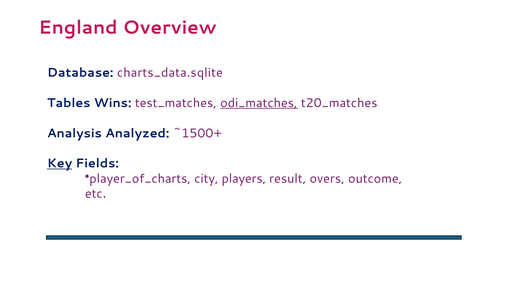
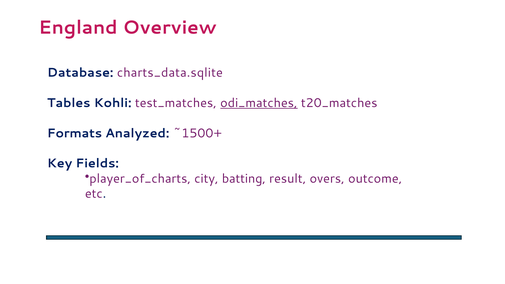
Wins: Wins -> Kohli
Analysis: Analysis -> Formats
Key underline: present -> none
players: players -> batting
